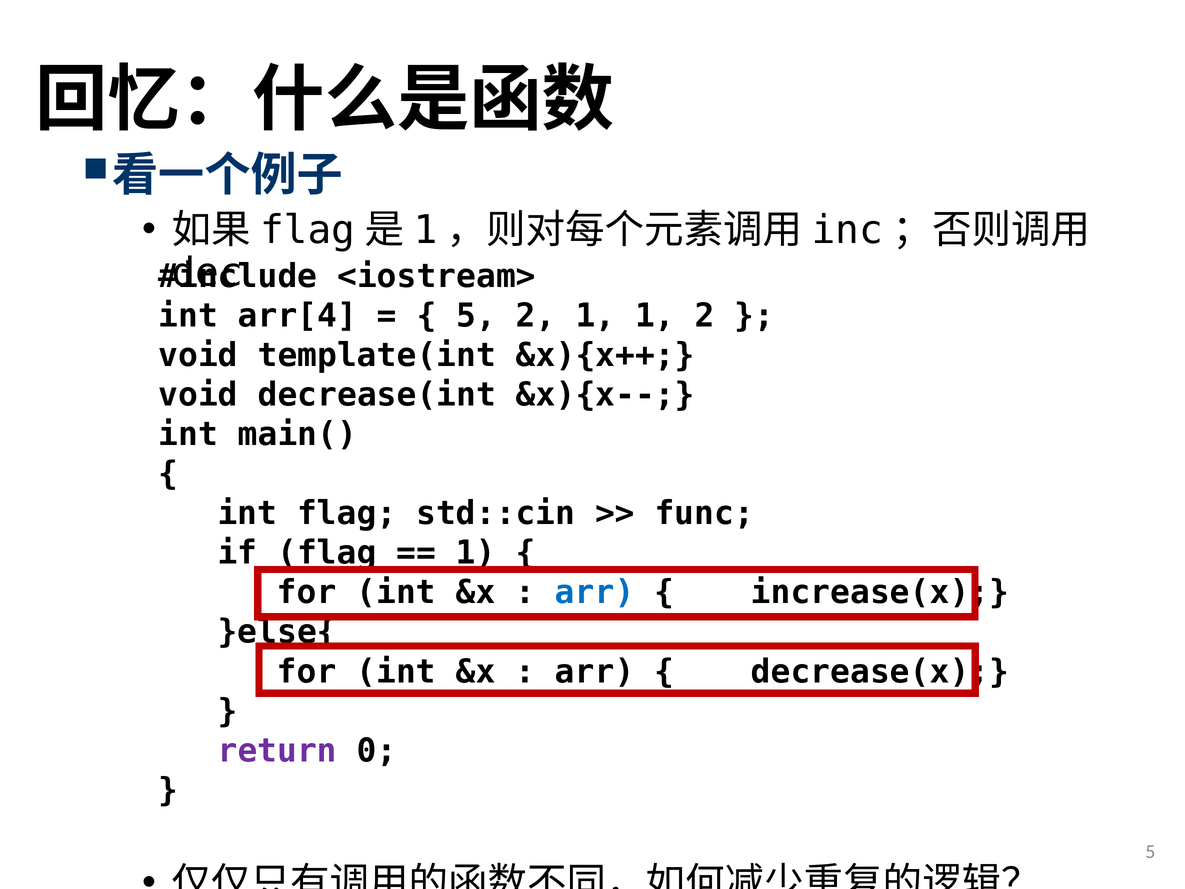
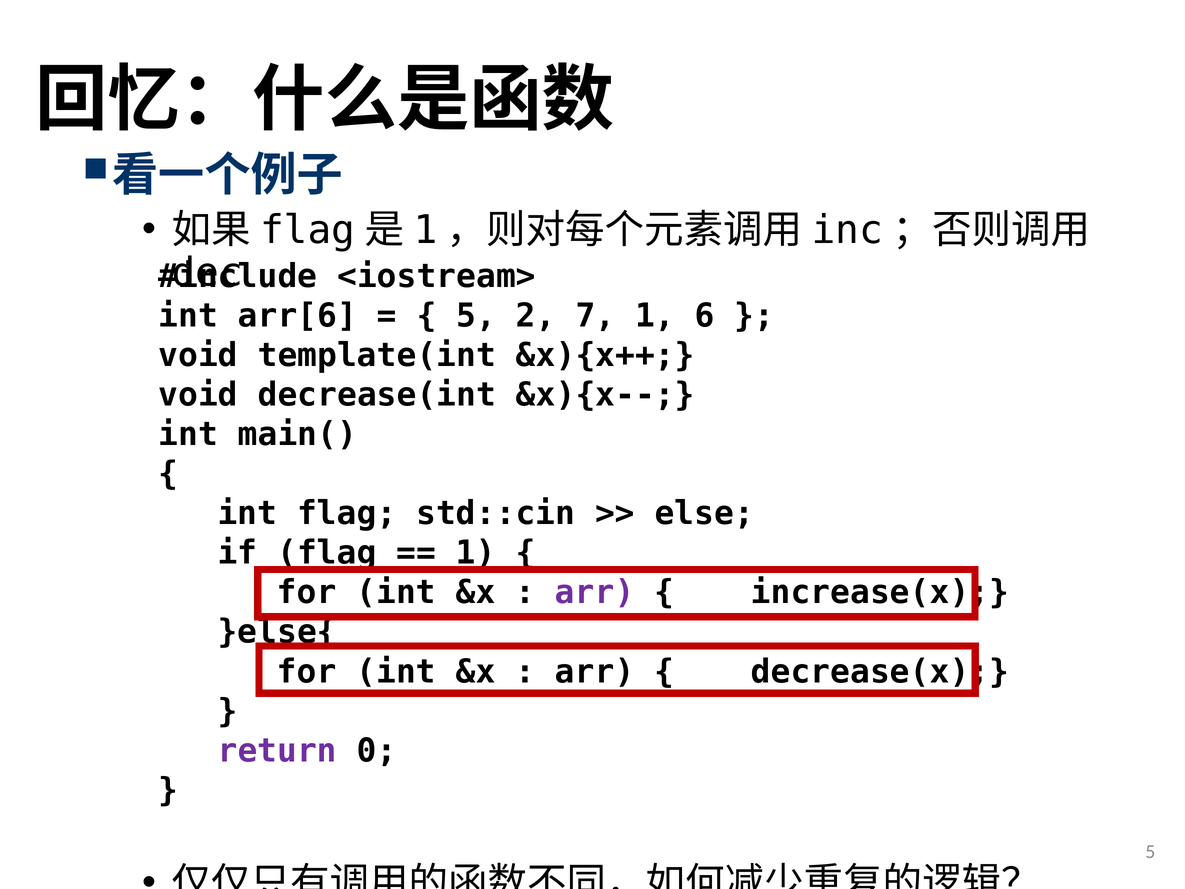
arr[4: arr[4 -> arr[6
2 1: 1 -> 7
1 2: 2 -> 6
func: func -> else
arr at (595, 592) colour: blue -> purple
